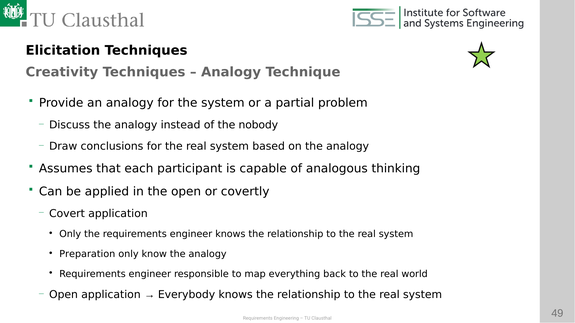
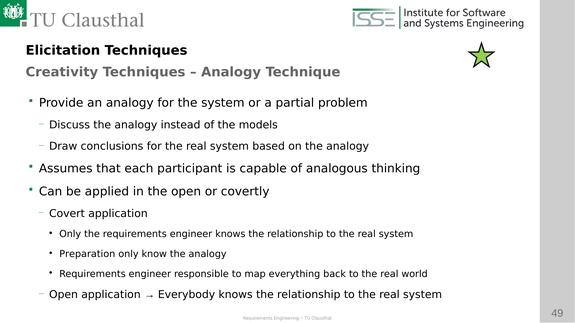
nobody: nobody -> models
